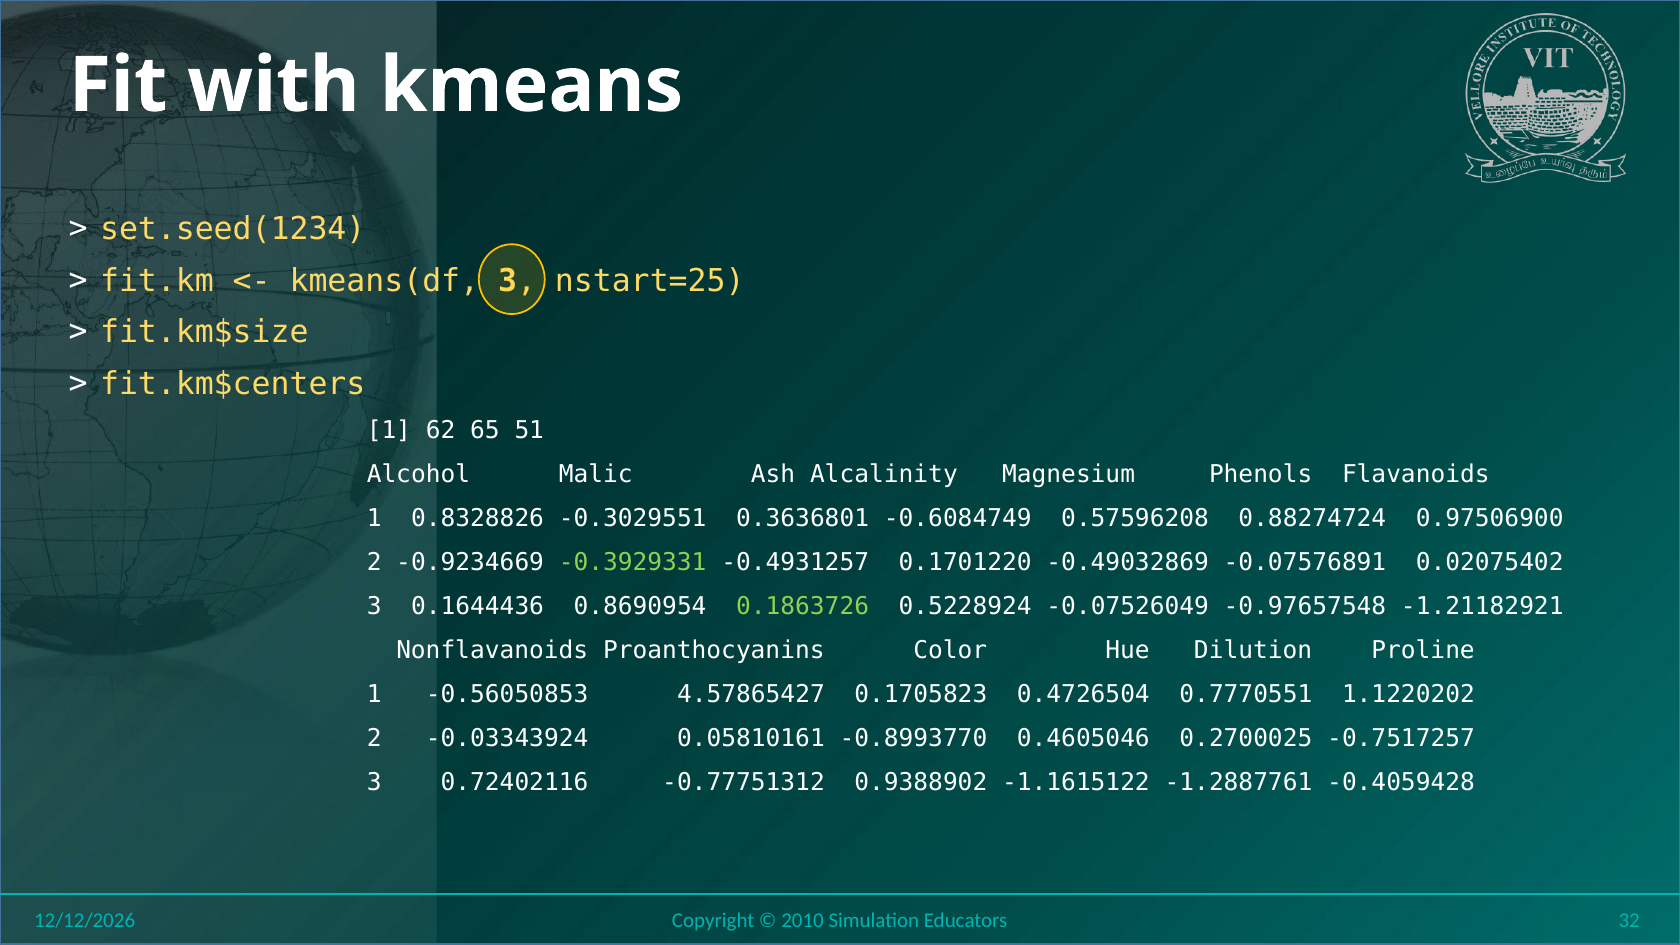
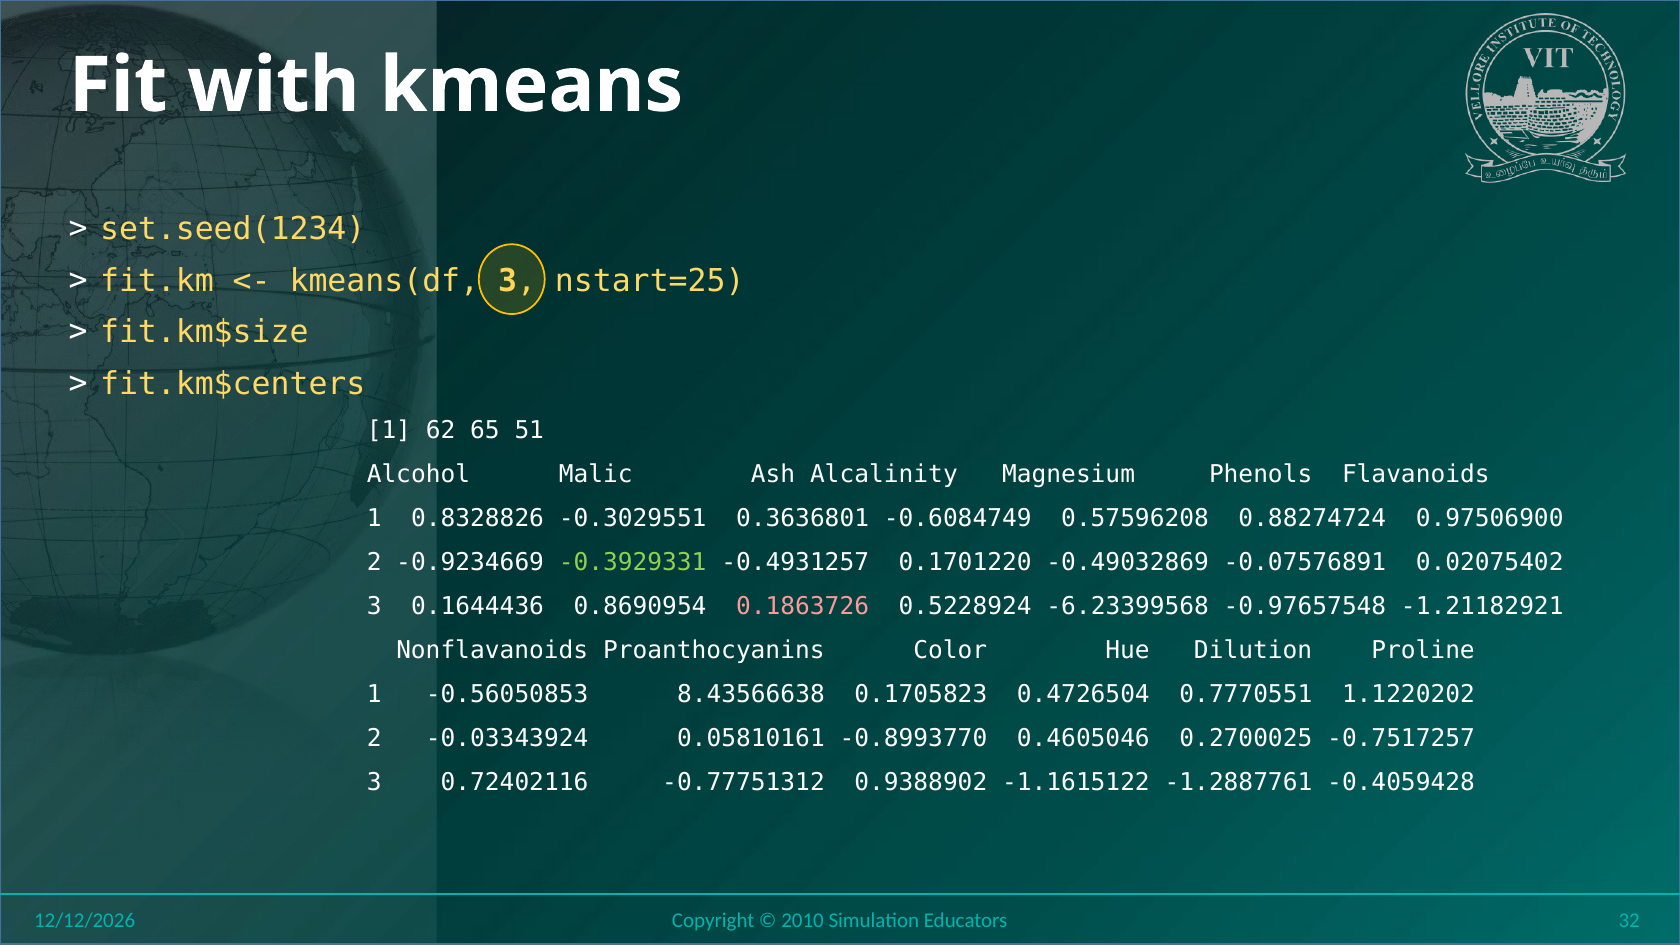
0.1863726 colour: light green -> pink
-0.07526049: -0.07526049 -> -6.23399568
4.57865427: 4.57865427 -> 8.43566638
